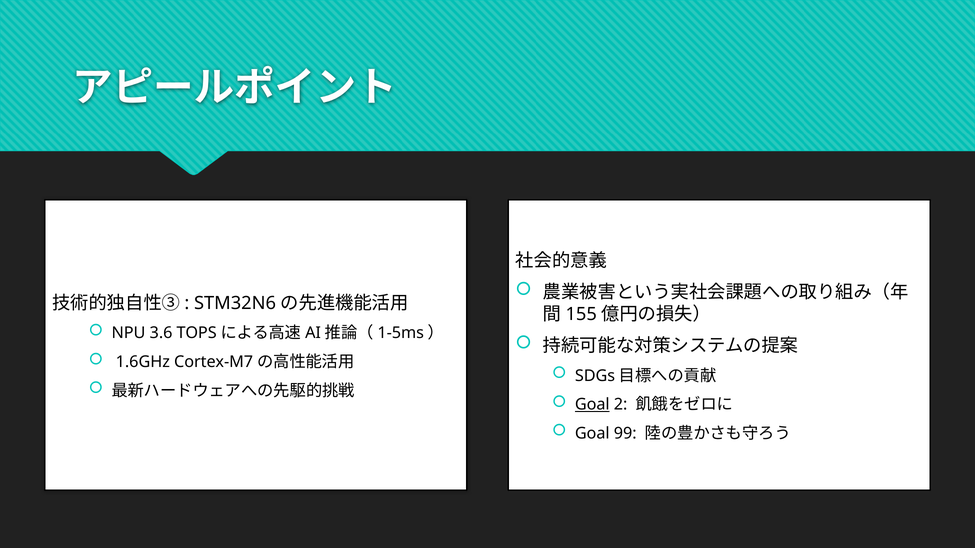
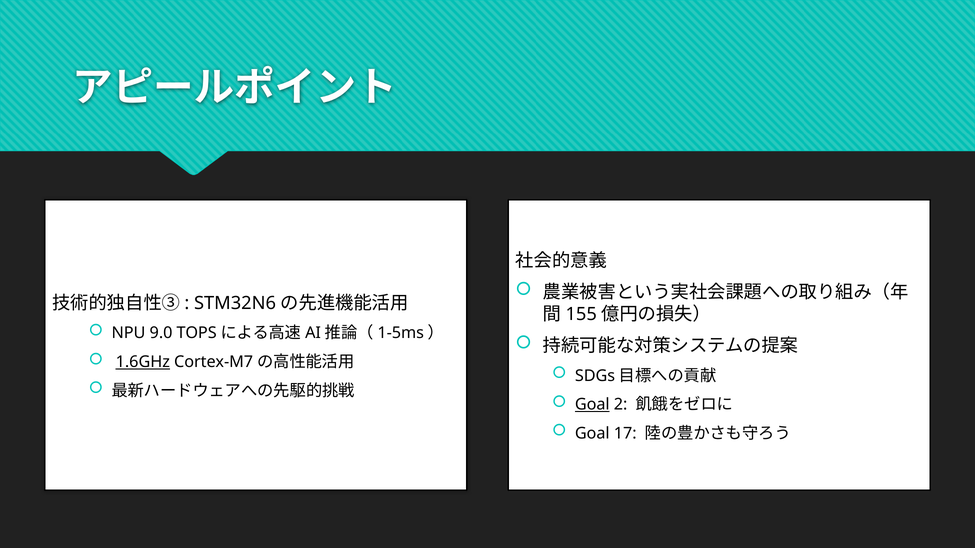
3.6: 3.6 -> 9.0
1.6GHz underline: none -> present
99: 99 -> 17
